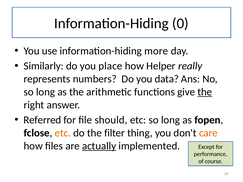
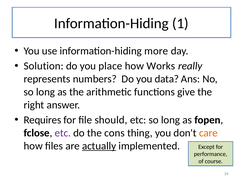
0: 0 -> 1
Similarly: Similarly -> Solution
Helper: Helper -> Works
the at (205, 92) underline: present -> none
Referred: Referred -> Requires
etc at (63, 133) colour: orange -> purple
filter: filter -> cons
